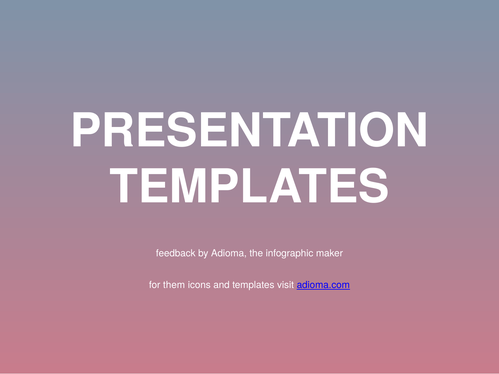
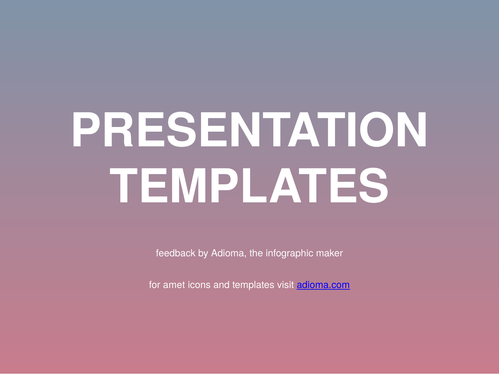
them: them -> amet
